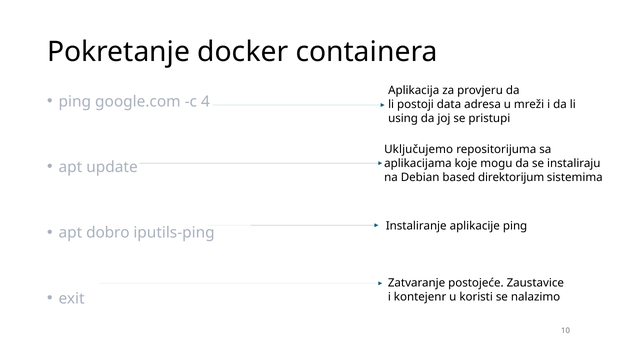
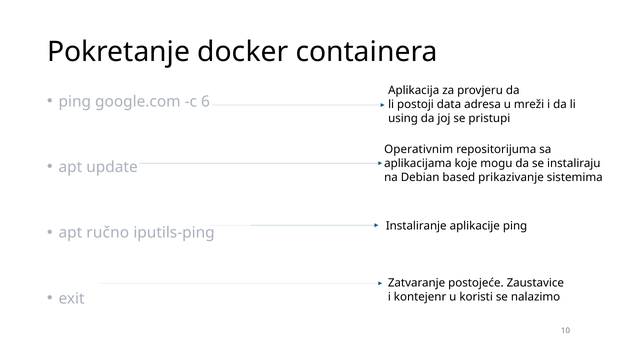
4: 4 -> 6
Uključujemo: Uključujemo -> Operativnim
direktorijum: direktorijum -> prikazivanje
dobro: dobro -> ručno
